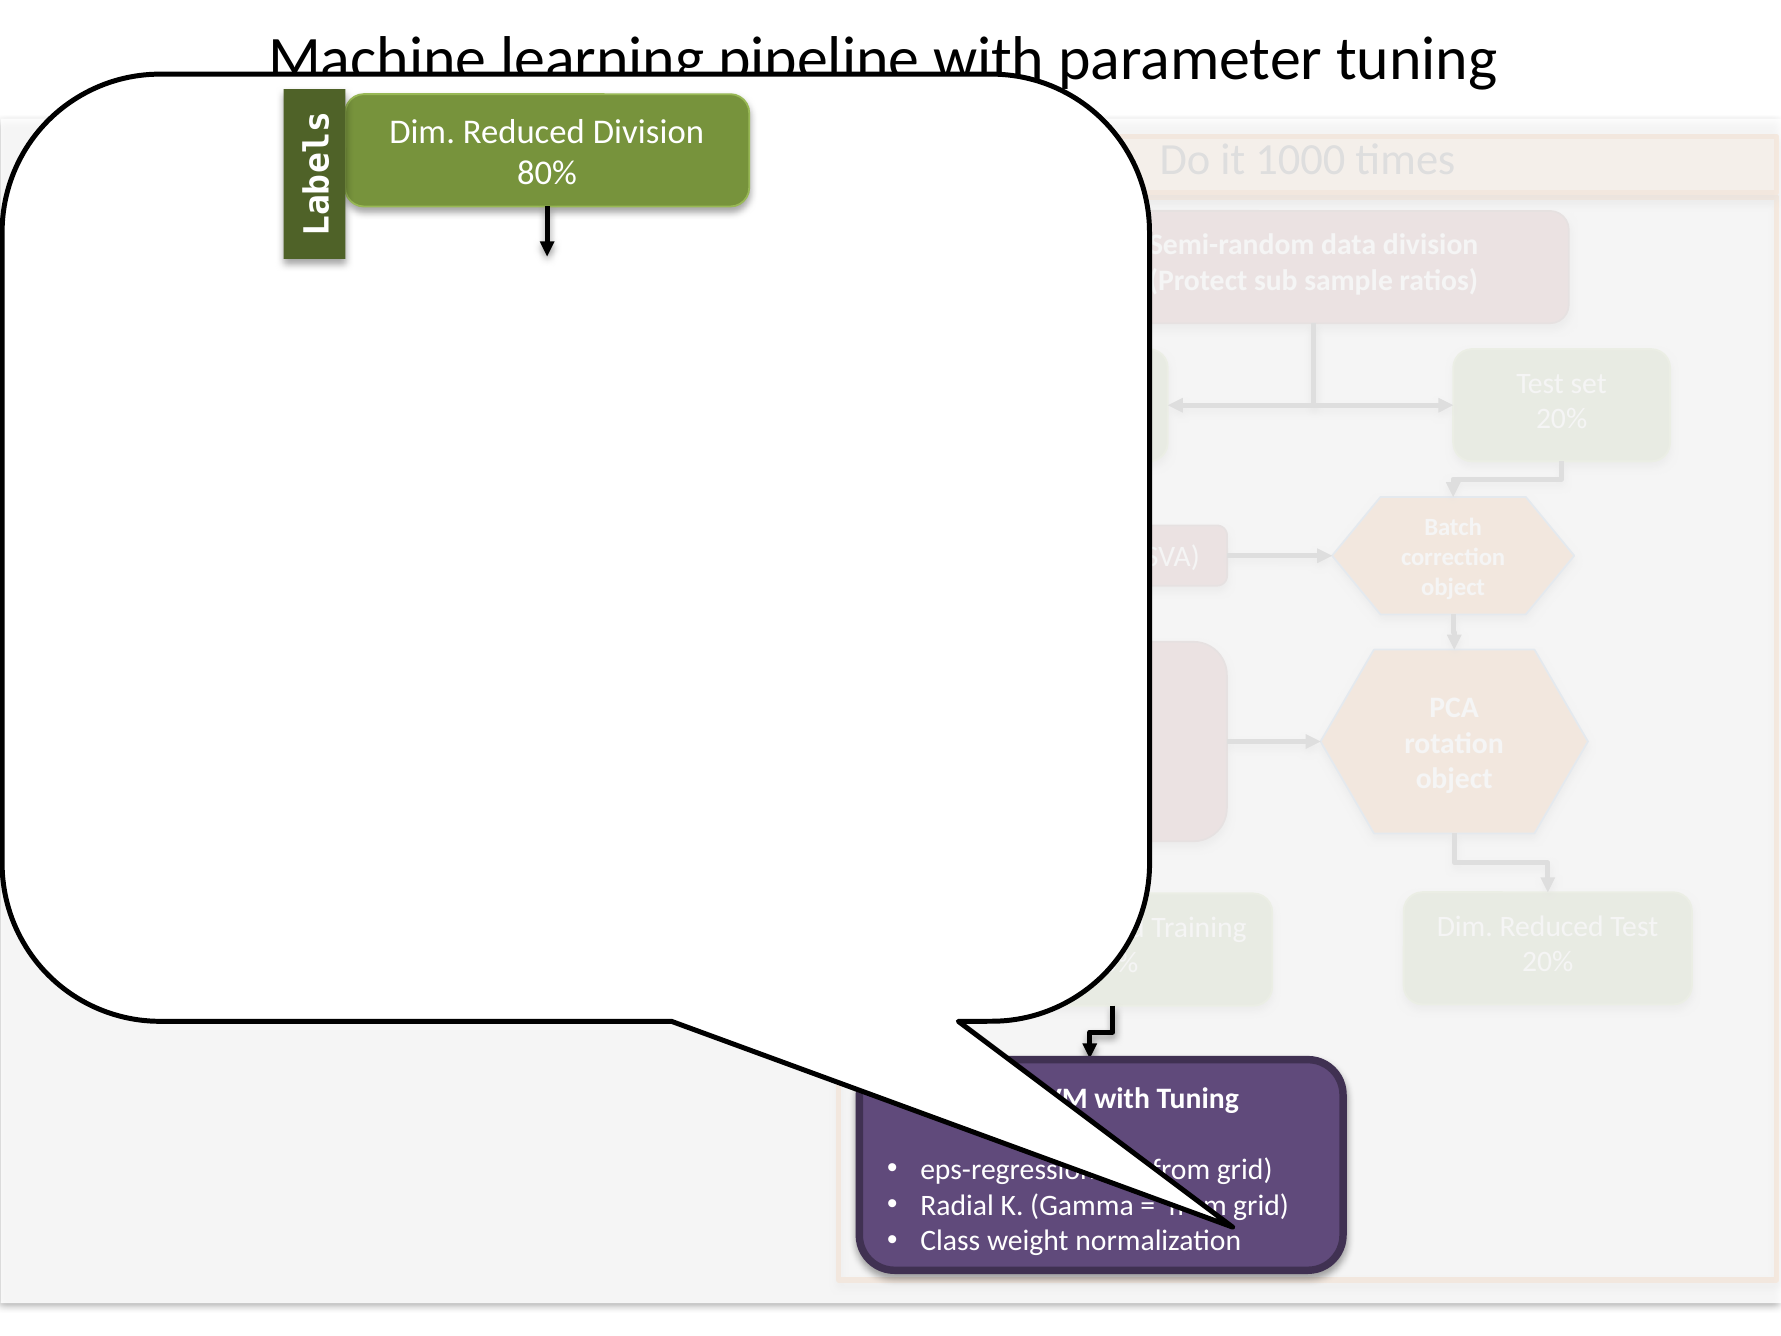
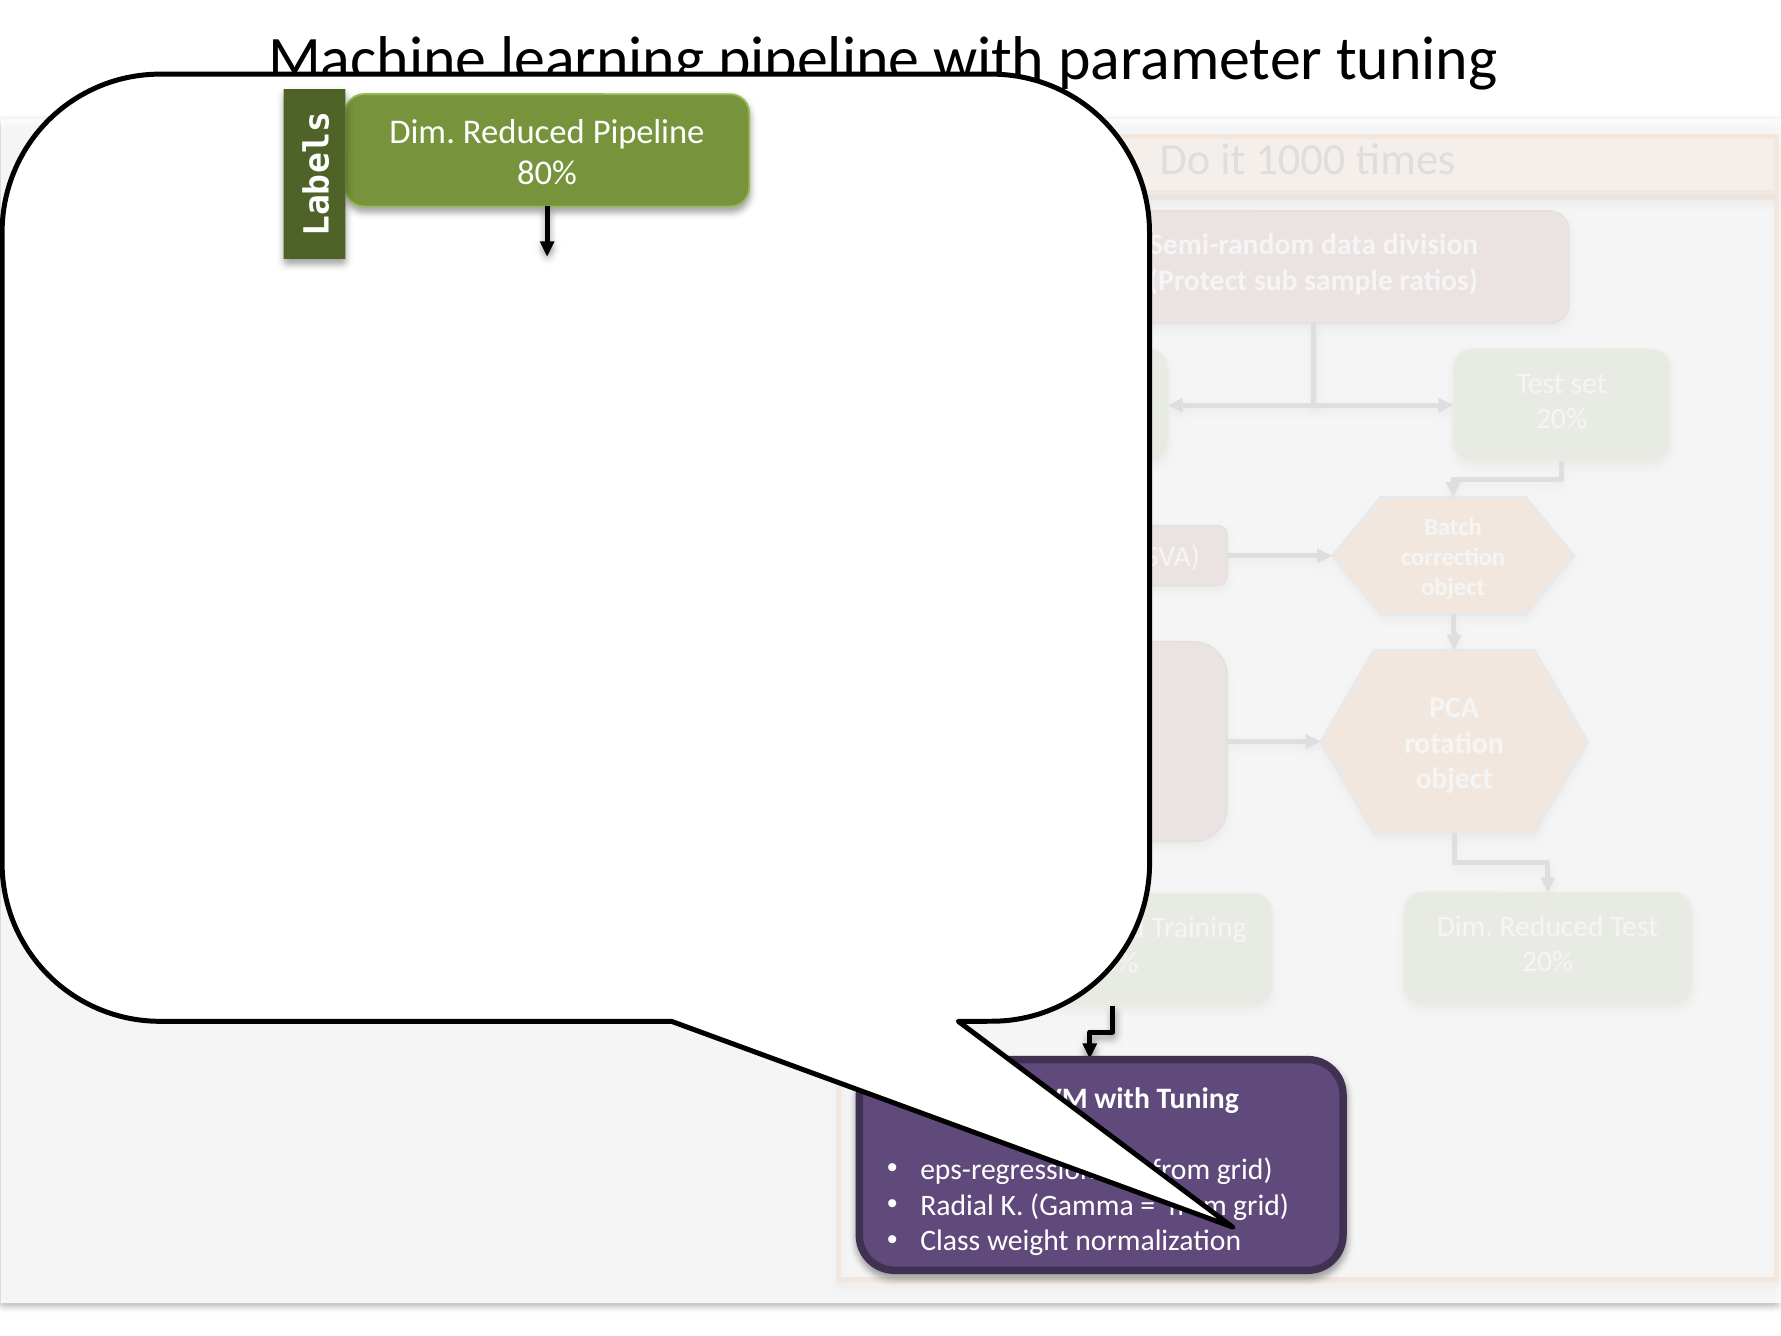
Reduced Division: Division -> Pipeline
